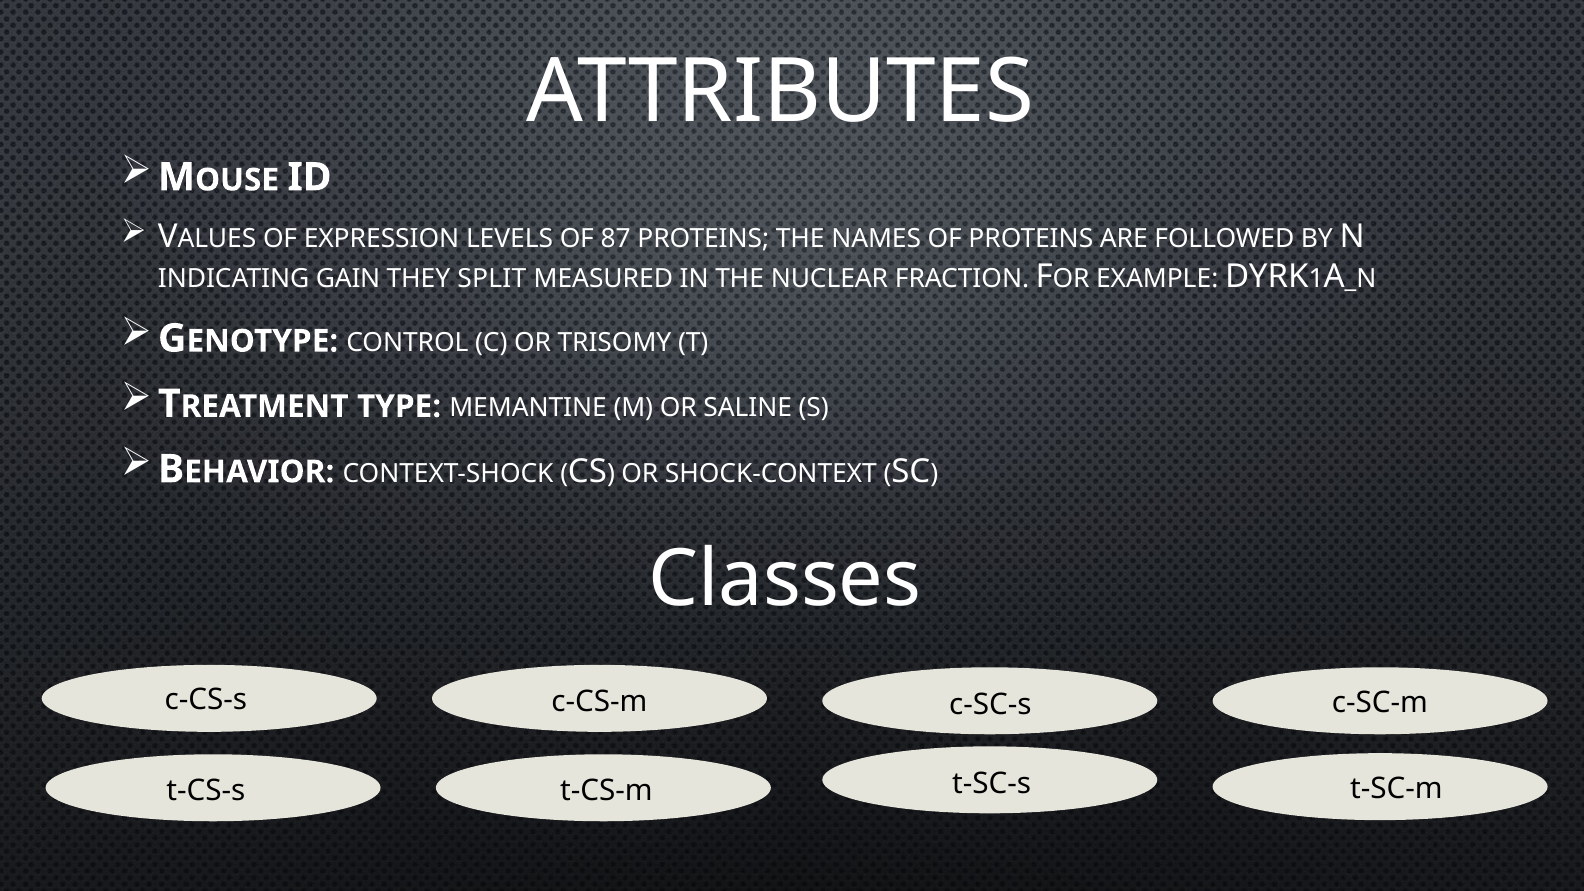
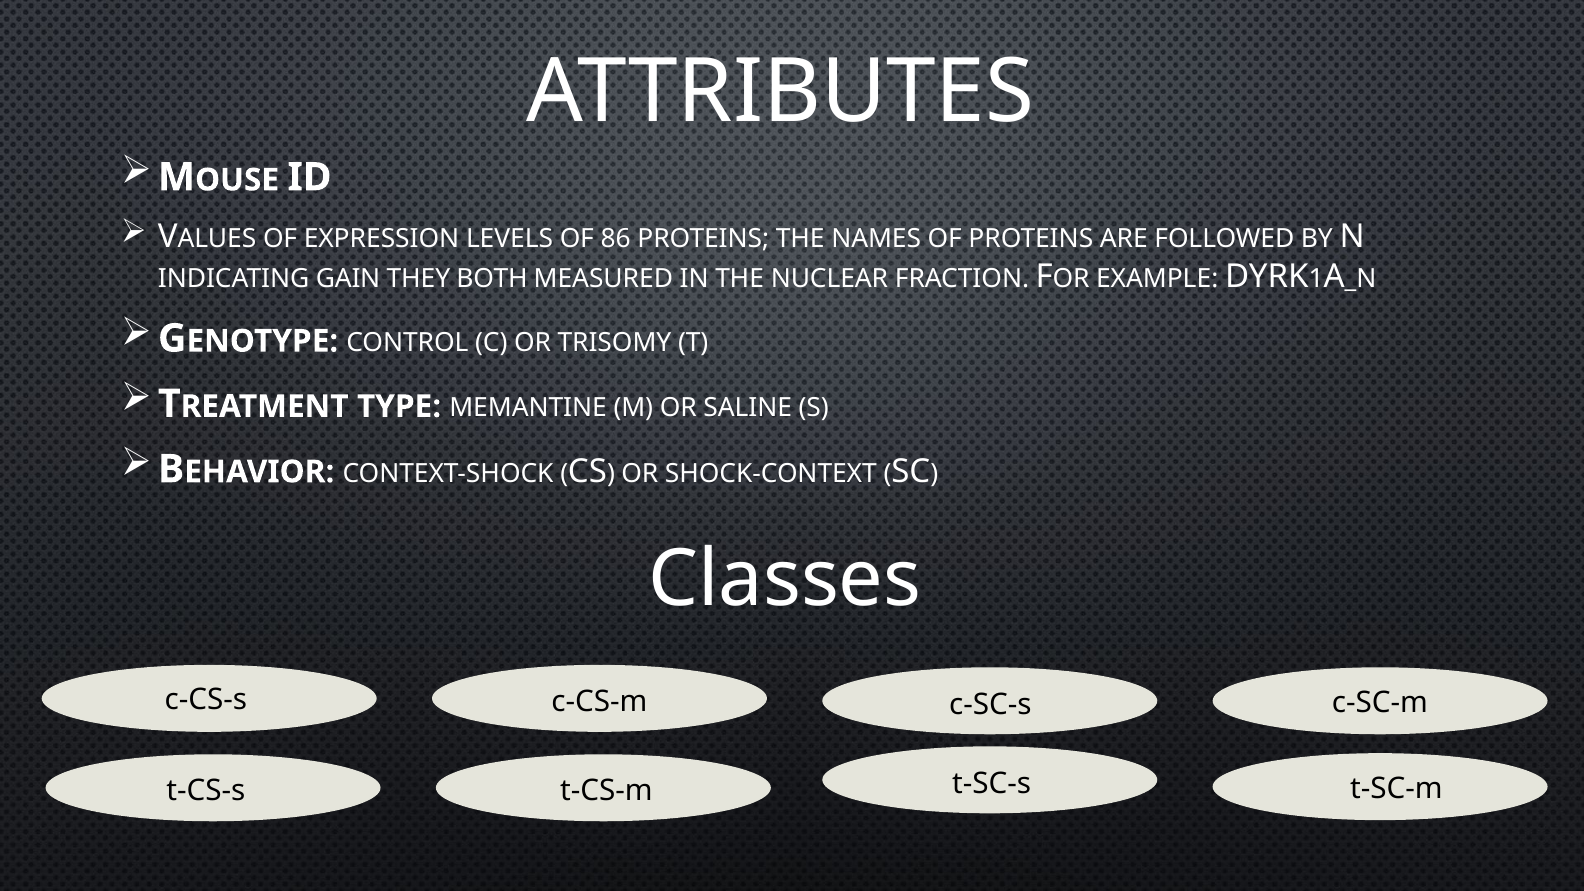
87: 87 -> 86
SPLIT: SPLIT -> BOTH
